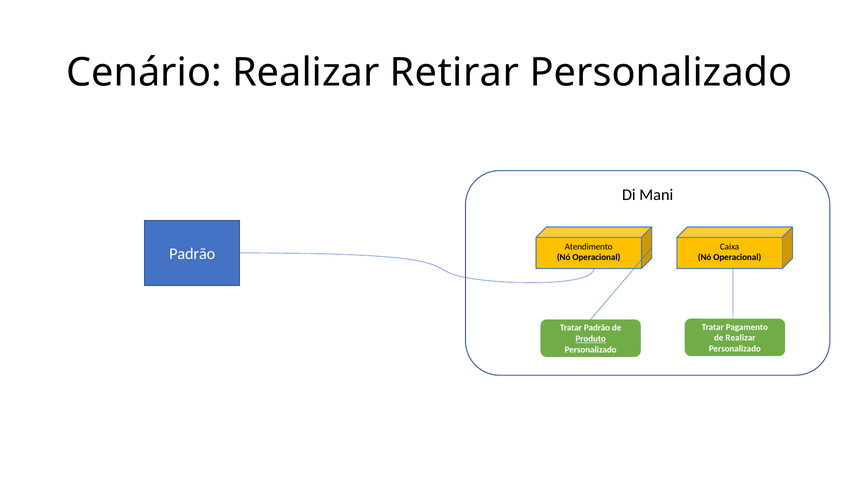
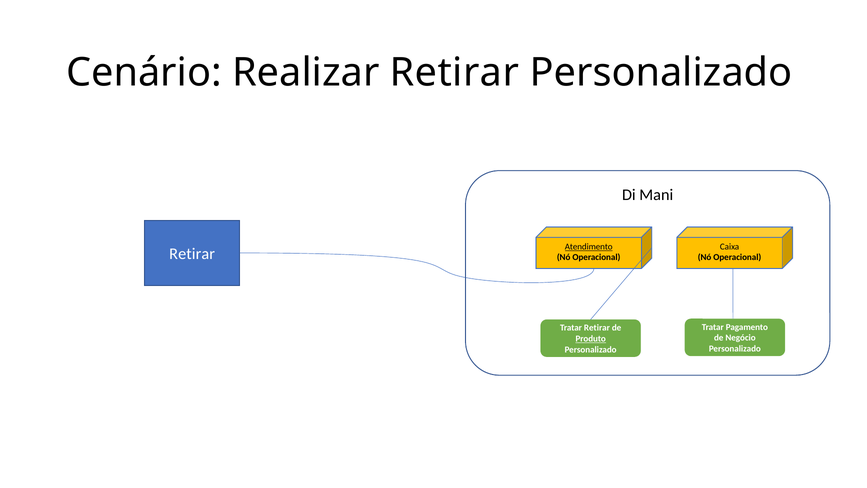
Atendimento underline: none -> present
Padrão at (192, 254): Padrão -> Retirar
Tratar Padrão: Padrão -> Retirar
de Realizar: Realizar -> Negócio
